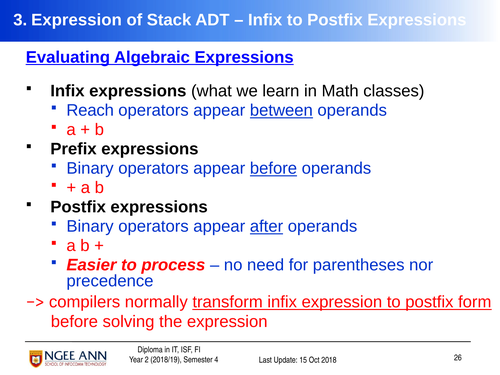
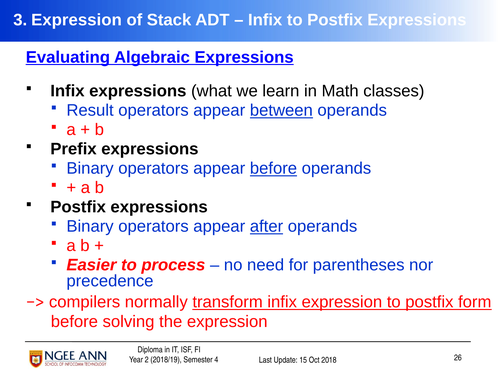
Reach: Reach -> Result
